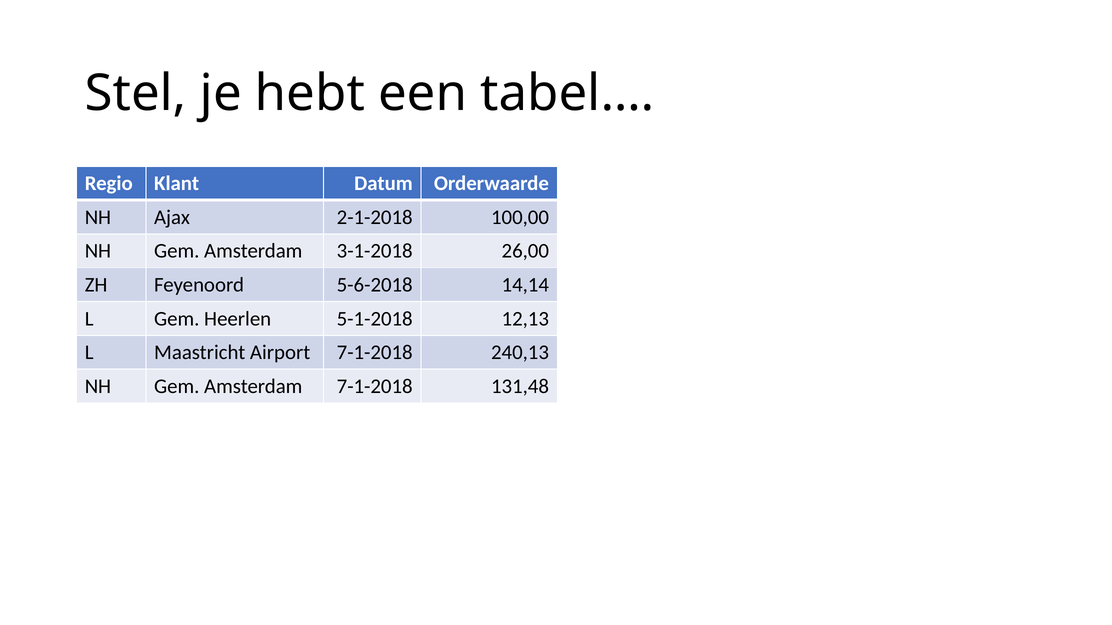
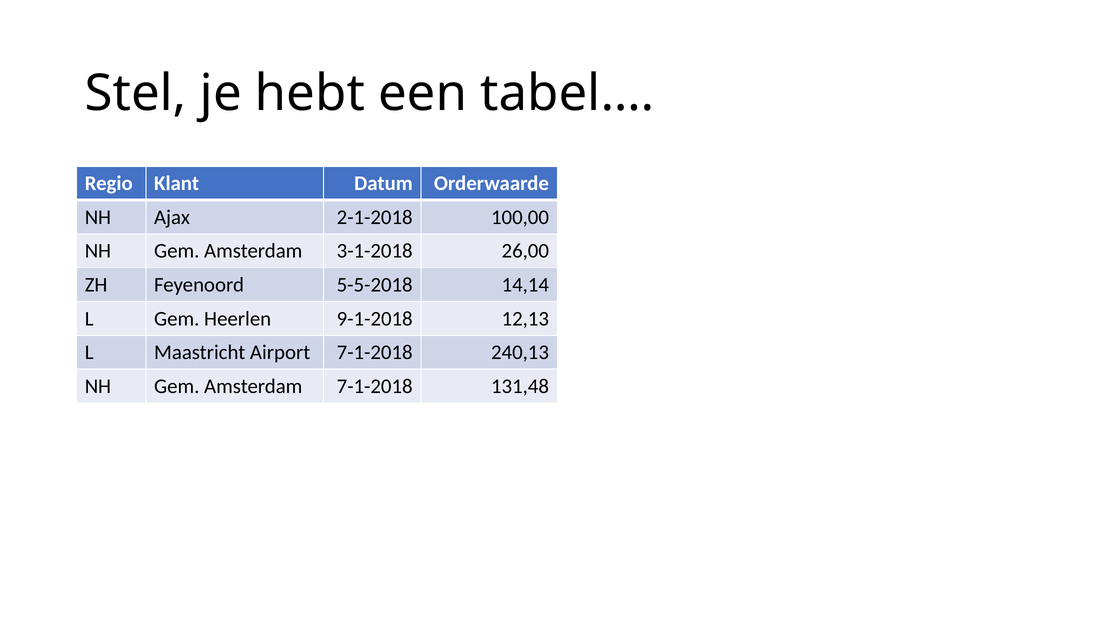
5-6-2018: 5-6-2018 -> 5-5-2018
5-1-2018: 5-1-2018 -> 9-1-2018
